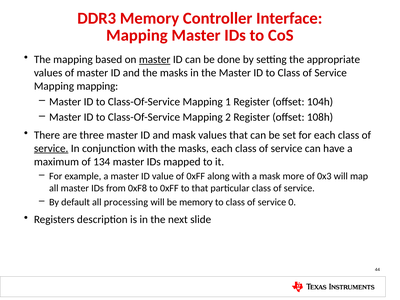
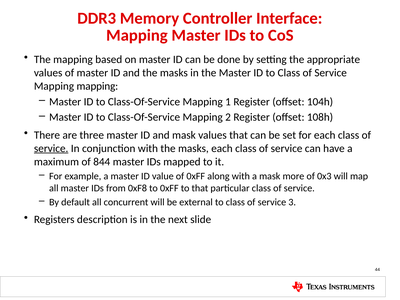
master at (155, 59) underline: present -> none
134: 134 -> 844
processing: processing -> concurrent
be memory: memory -> external
0: 0 -> 3
